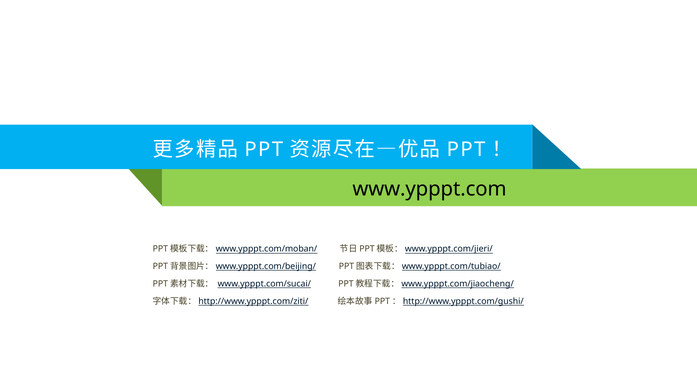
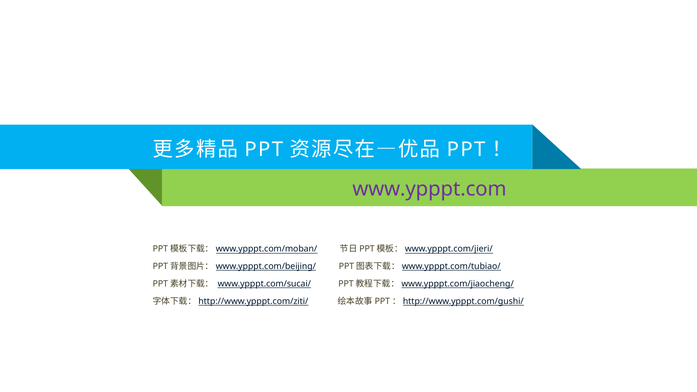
www.ypppt.com colour: black -> purple
